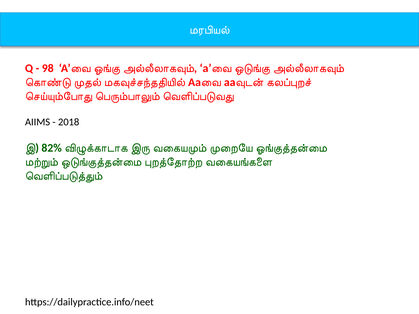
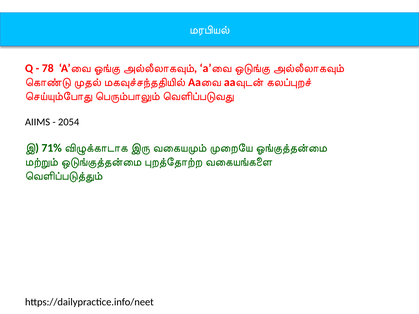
98: 98 -> 78
2018: 2018 -> 2054
82%: 82% -> 71%
